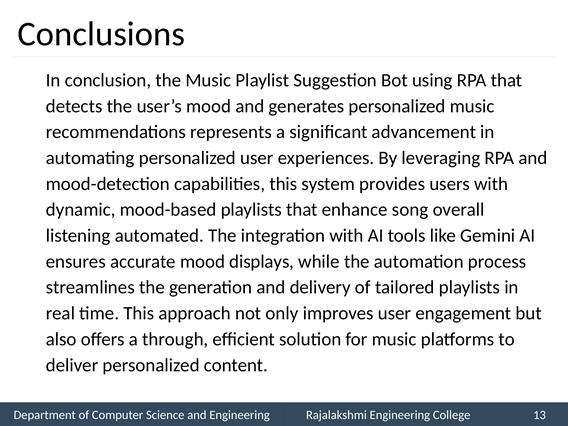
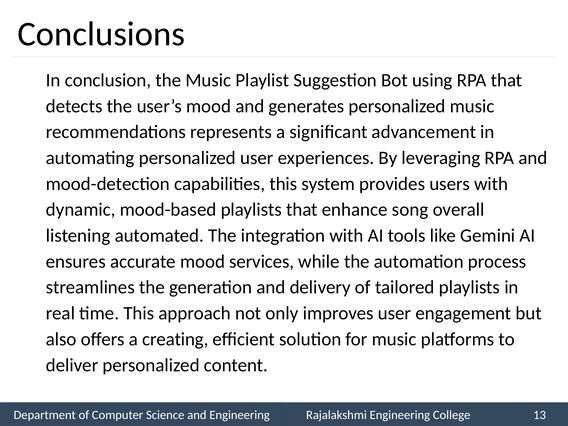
displays: displays -> services
through: through -> creating
